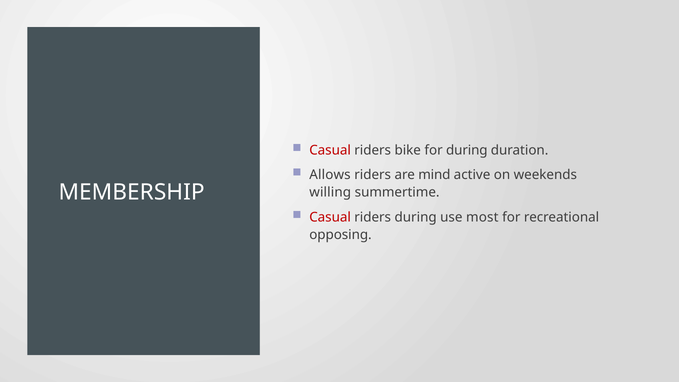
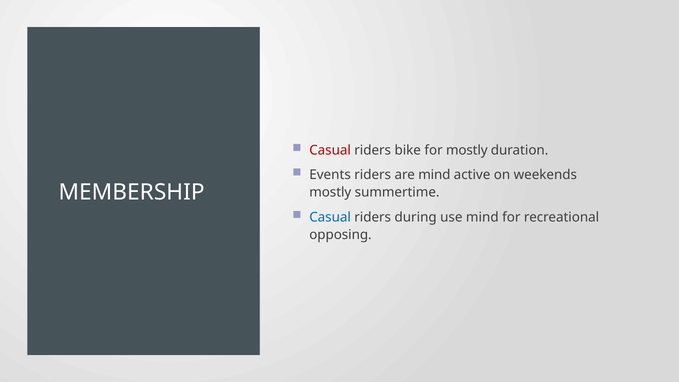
for during: during -> mostly
Allows: Allows -> Events
willing at (330, 193): willing -> mostly
Casual at (330, 217) colour: red -> blue
use most: most -> mind
